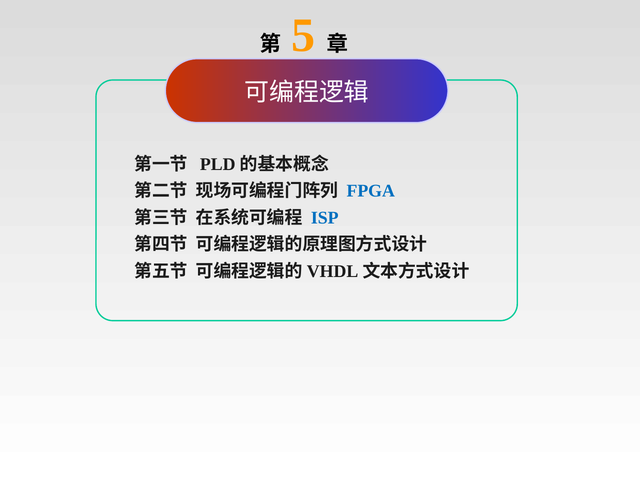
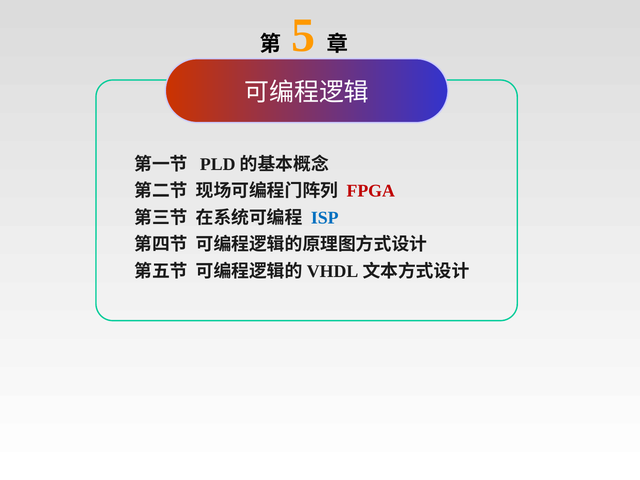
FPGA colour: blue -> red
